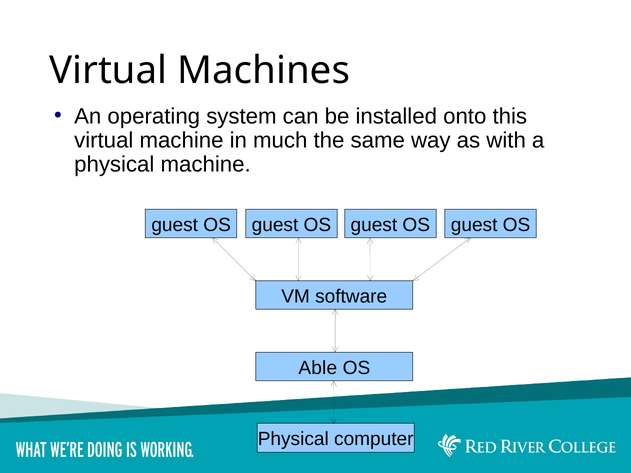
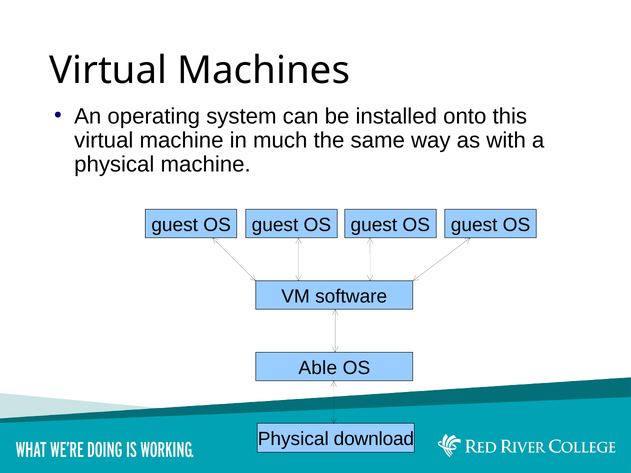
computer: computer -> download
